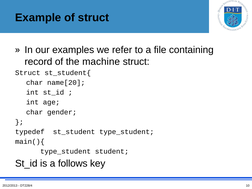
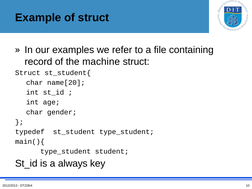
follows: follows -> always
